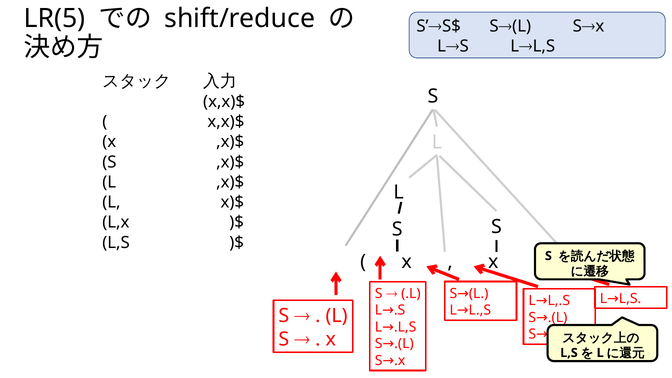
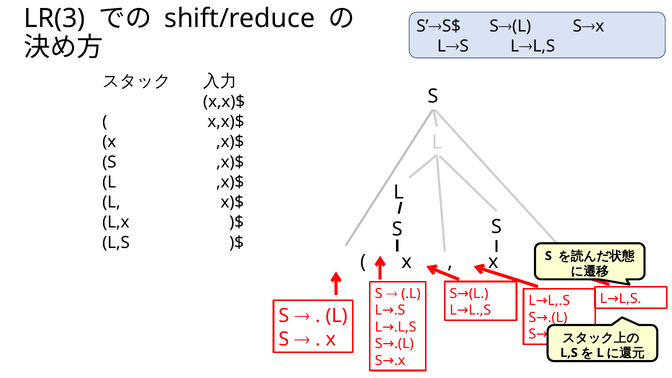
LR(5: LR(5 -> LR(3
